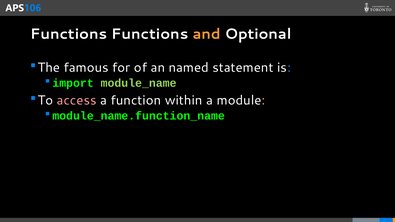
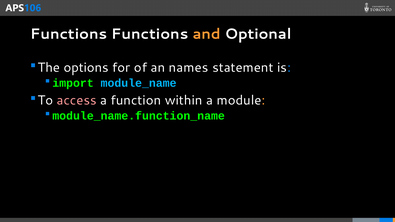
famous: famous -> options
named: named -> names
module_name colour: light green -> light blue
